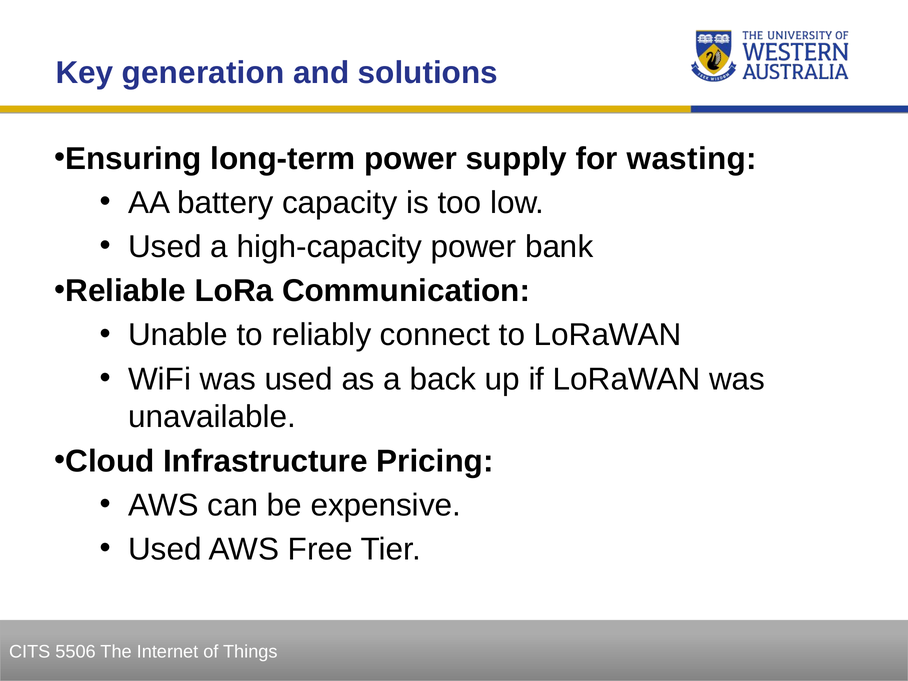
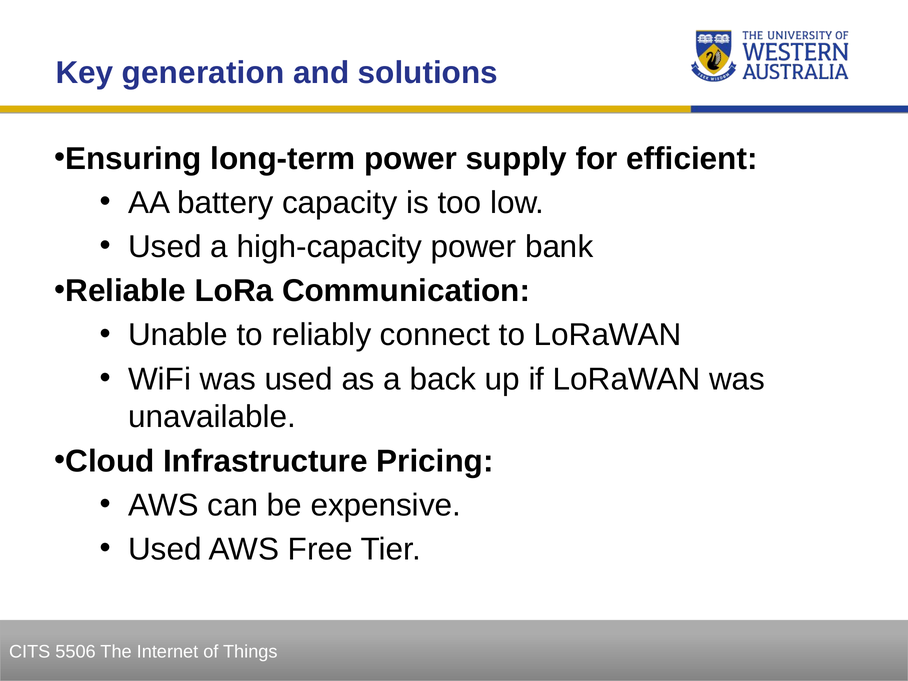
wasting: wasting -> efficient
